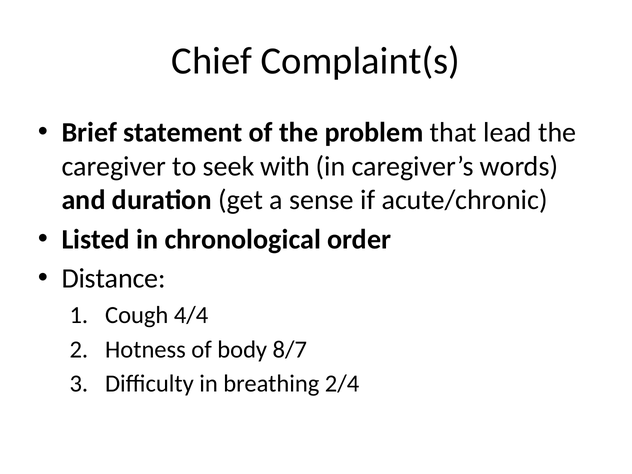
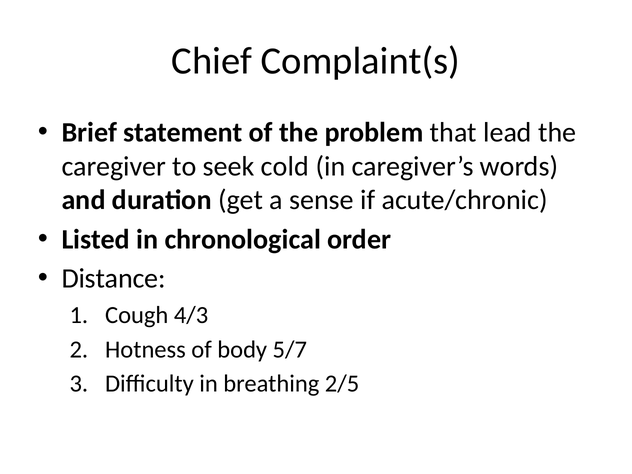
with: with -> cold
4/4: 4/4 -> 4/3
8/7: 8/7 -> 5/7
2/4: 2/4 -> 2/5
